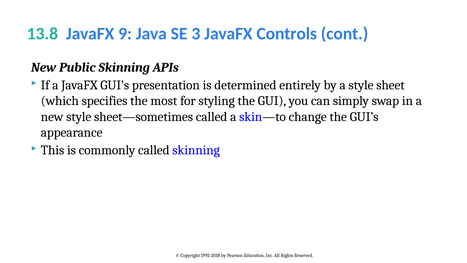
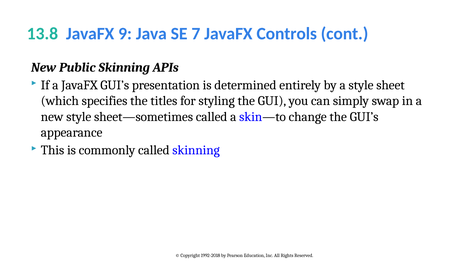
3: 3 -> 7
most: most -> titles
